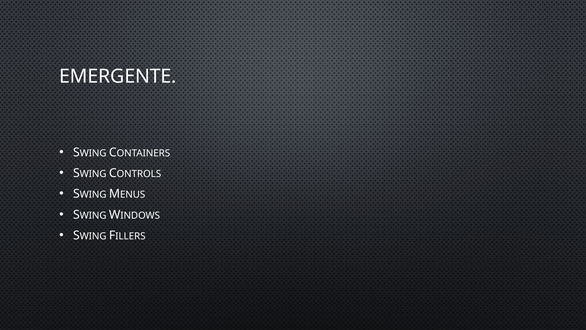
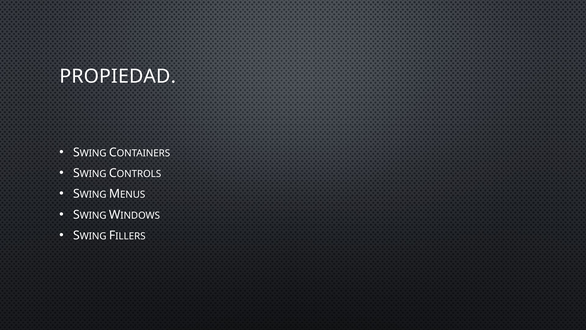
EMERGENTE: EMERGENTE -> PROPIEDAD
